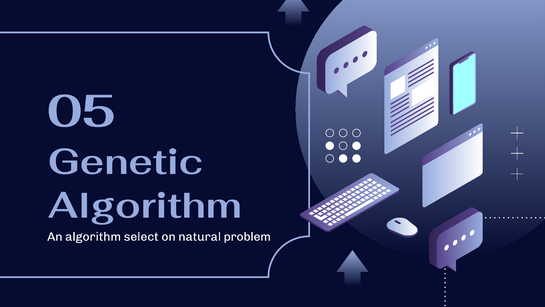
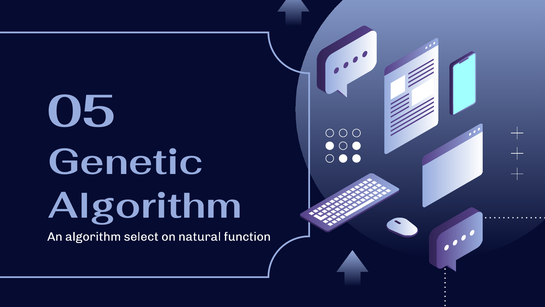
problem: problem -> function
